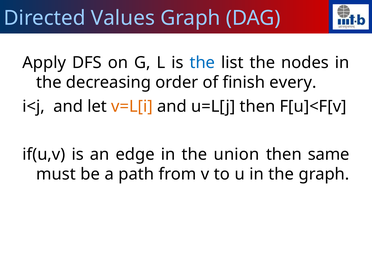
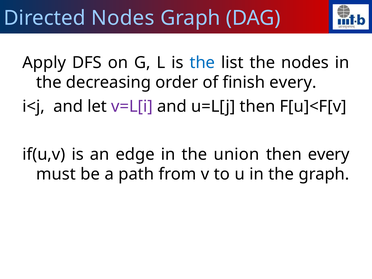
Directed Values: Values -> Nodes
v=L[i colour: orange -> purple
then same: same -> every
